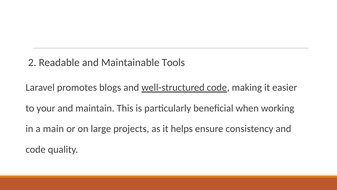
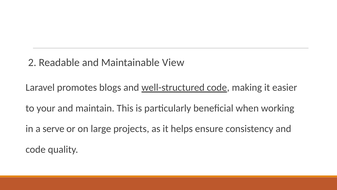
Tools: Tools -> View
main: main -> serve
